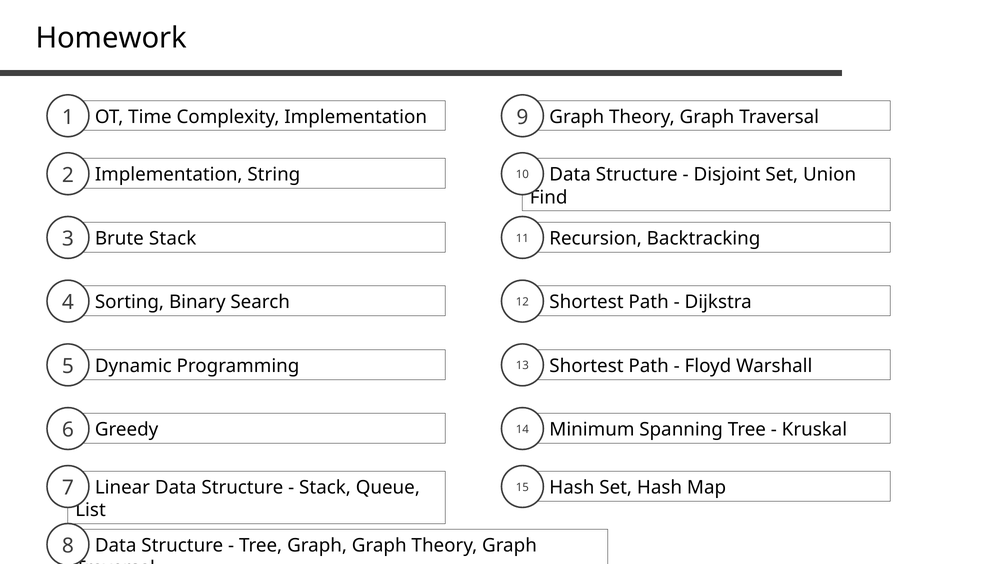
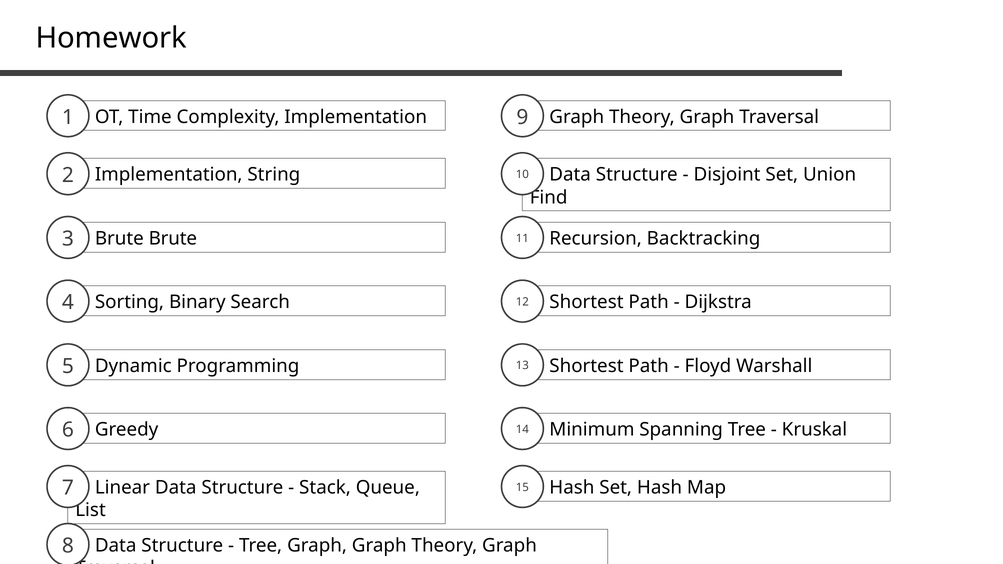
Brute Stack: Stack -> Brute
